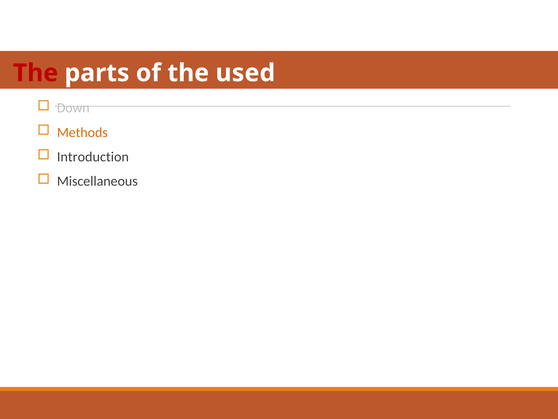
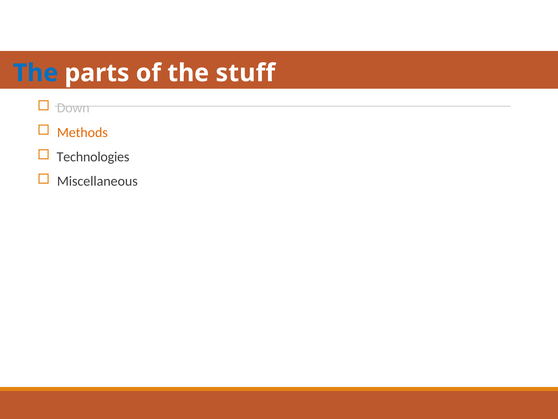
The at (35, 73) colour: red -> blue
used: used -> stuff
Introduction: Introduction -> Technologies
